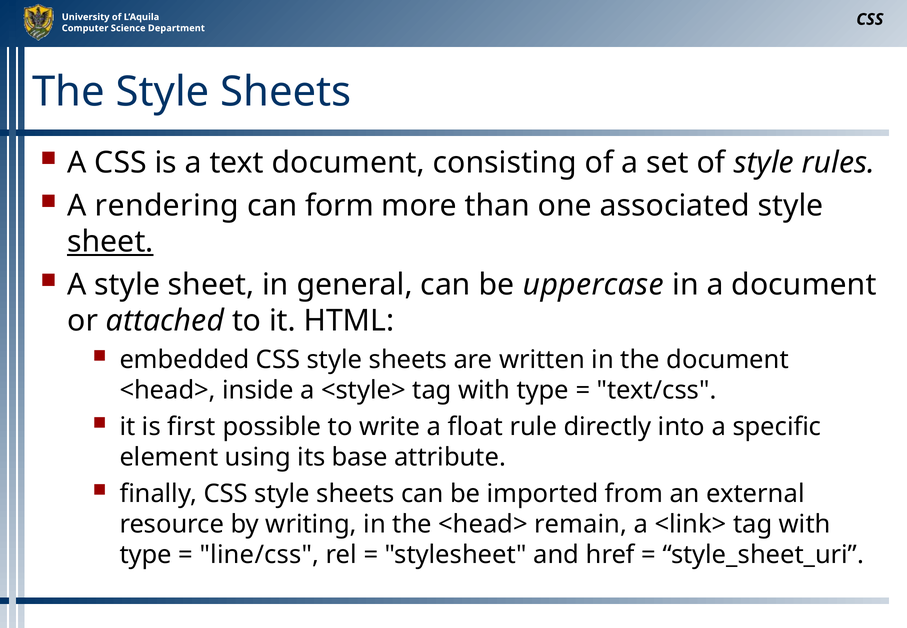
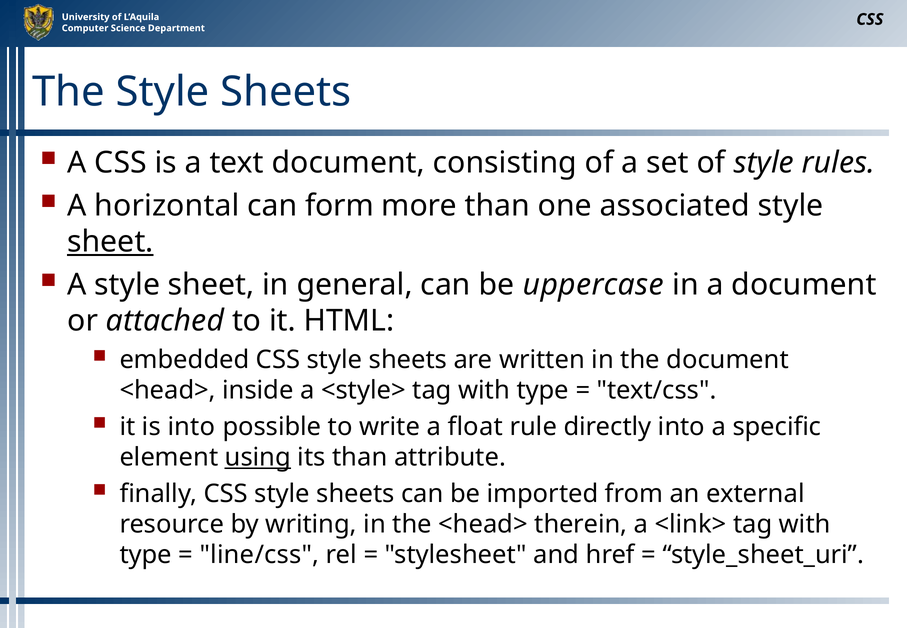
rendering: rendering -> horizontal
is first: first -> into
using underline: none -> present
its base: base -> than
remain: remain -> therein
